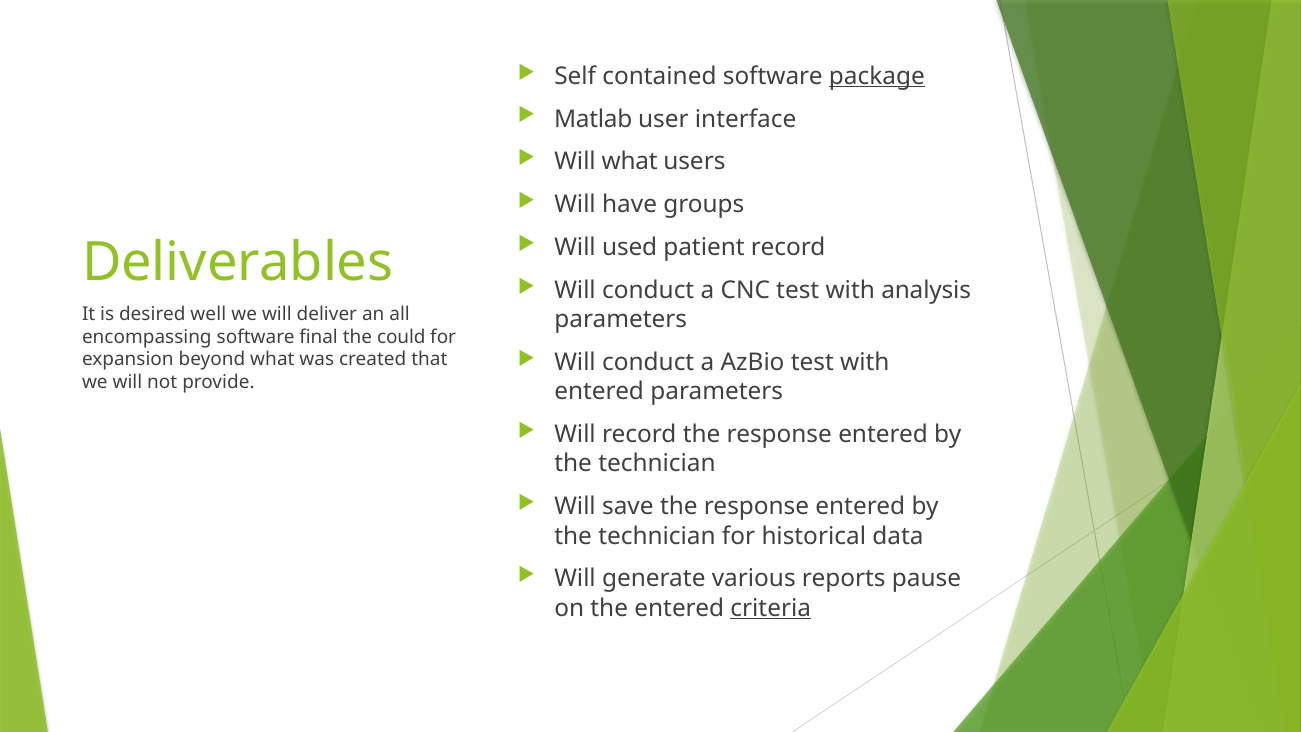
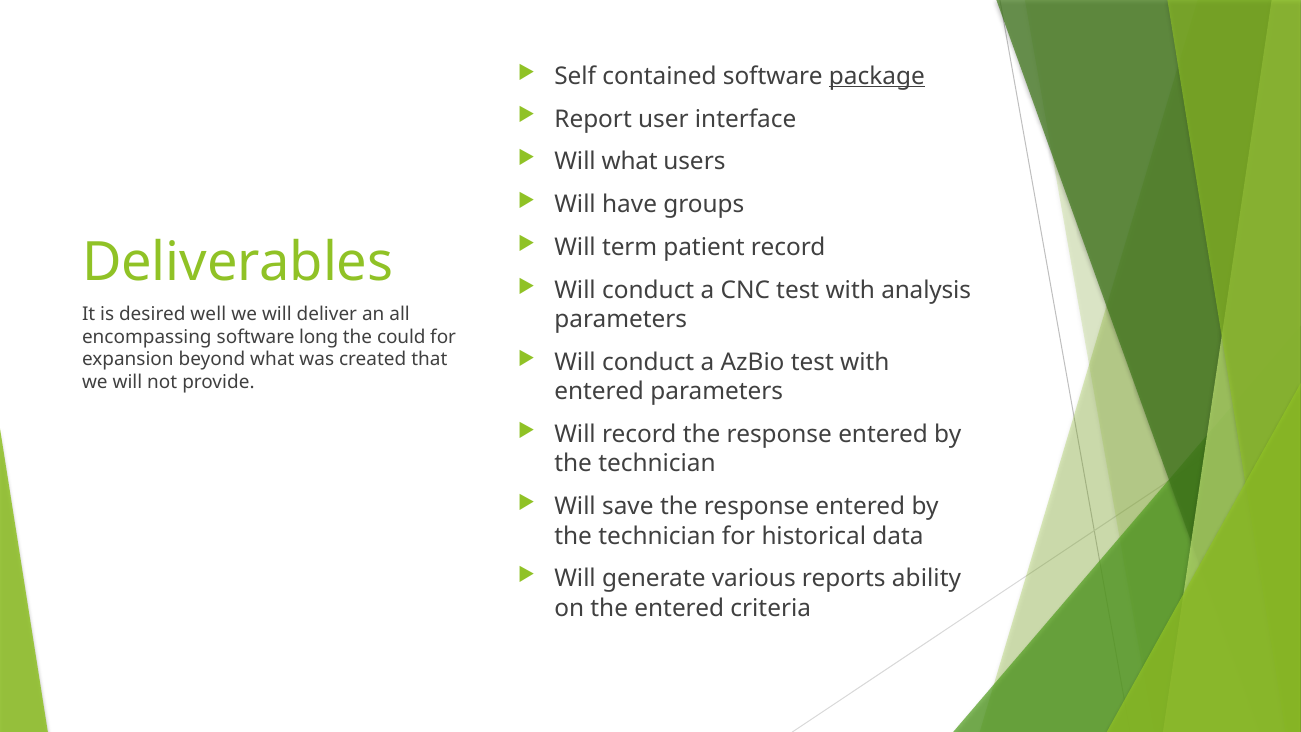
Matlab: Matlab -> Report
used: used -> term
final: final -> long
pause: pause -> ability
criteria underline: present -> none
